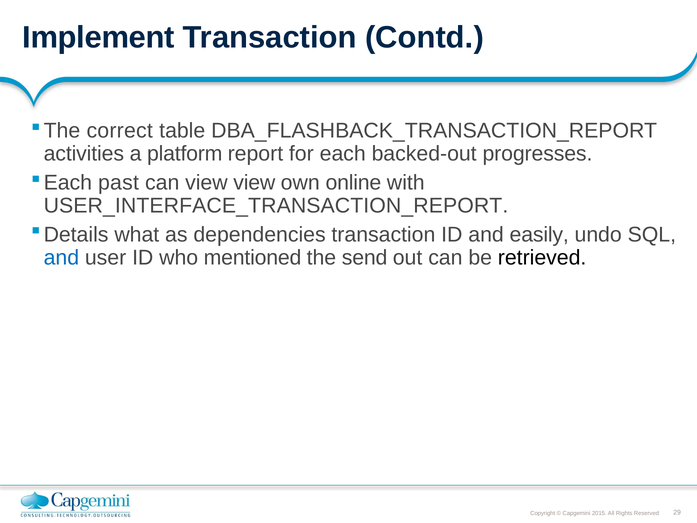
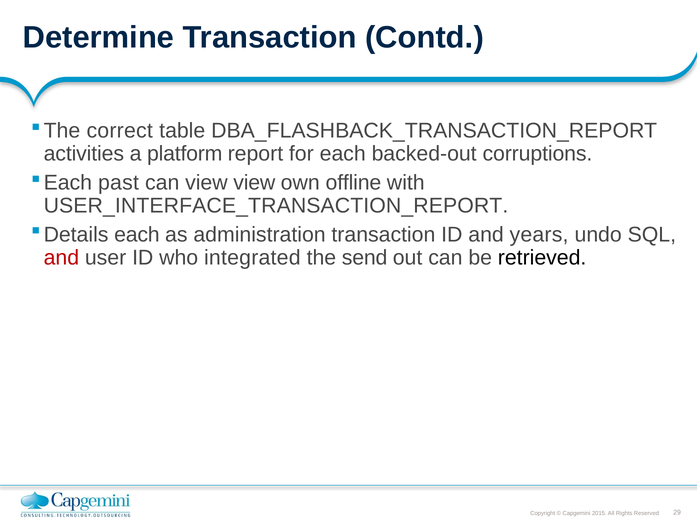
Implement: Implement -> Determine
progresses: progresses -> corruptions
online: online -> offline
what at (137, 234): what -> each
dependencies: dependencies -> administration
easily: easily -> years
and at (61, 257) colour: blue -> red
mentioned: mentioned -> integrated
